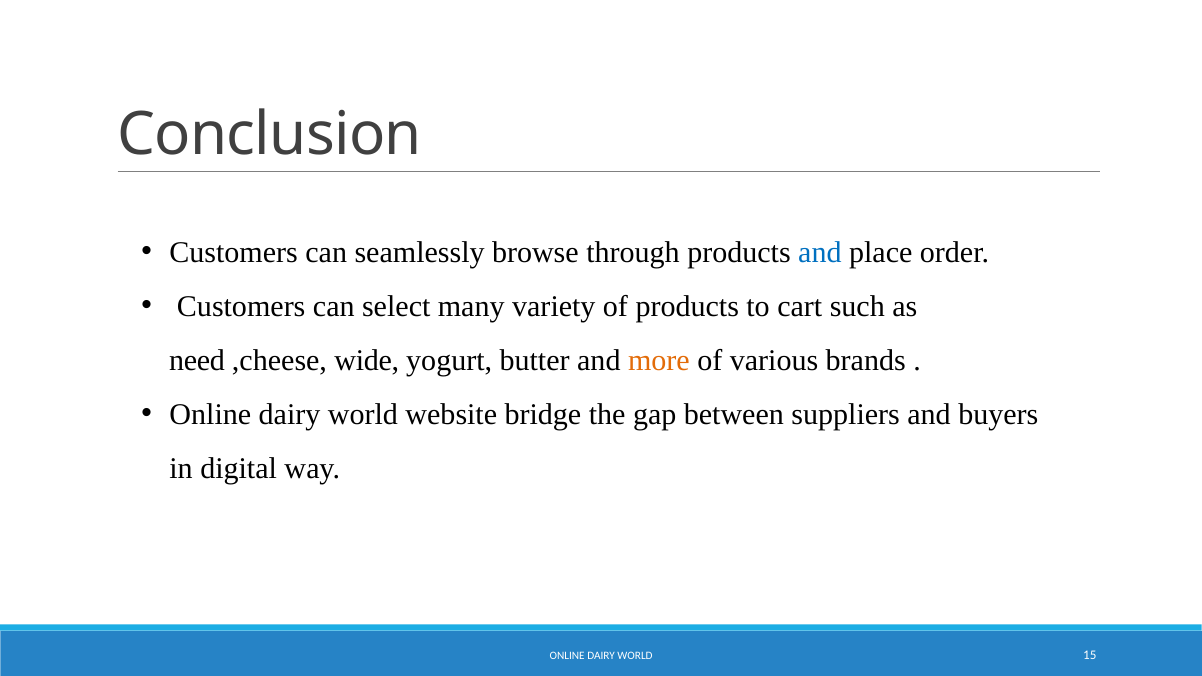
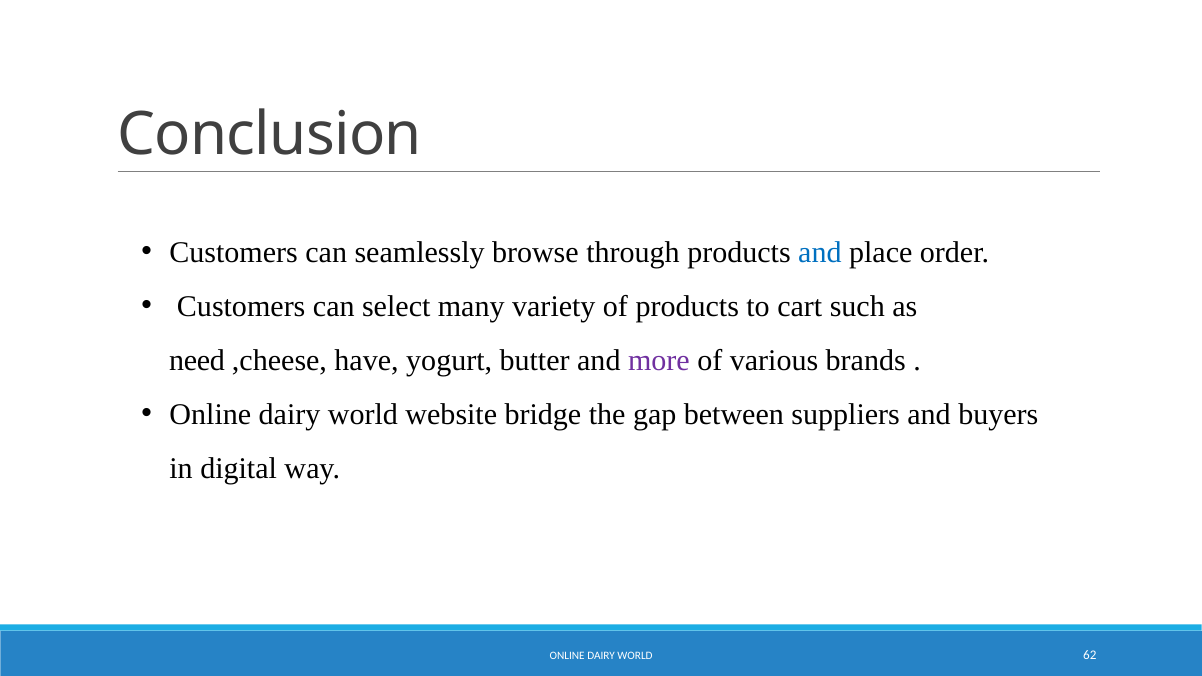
wide: wide -> have
more colour: orange -> purple
15: 15 -> 62
